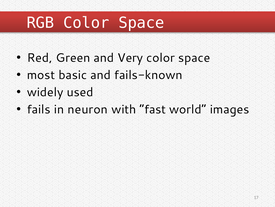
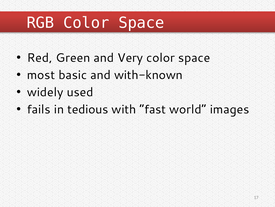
fails-known: fails-known -> with-known
neuron: neuron -> tedious
